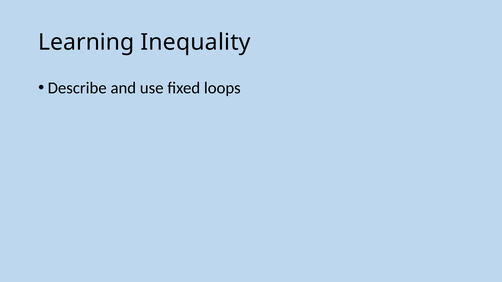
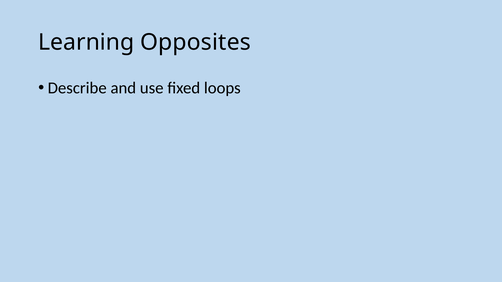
Inequality: Inequality -> Opposites
